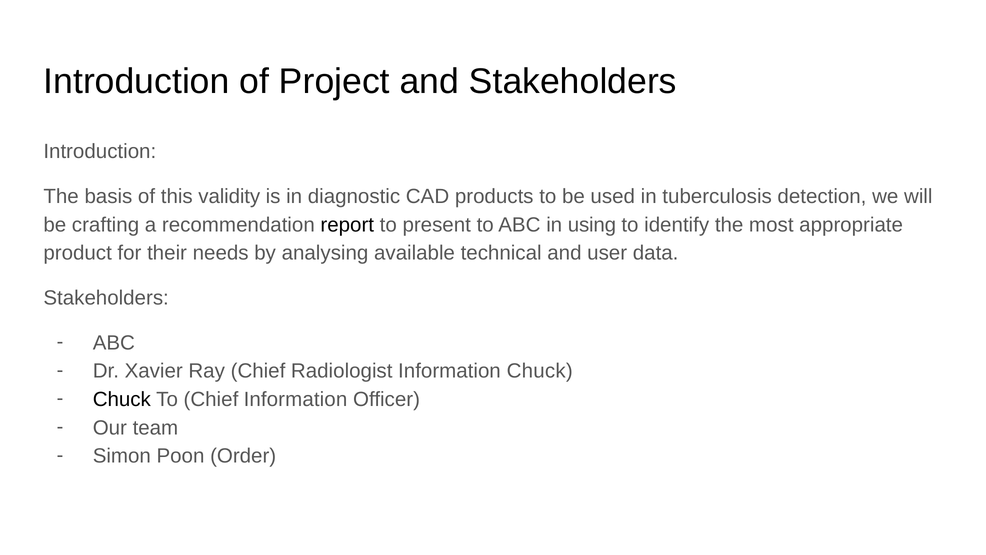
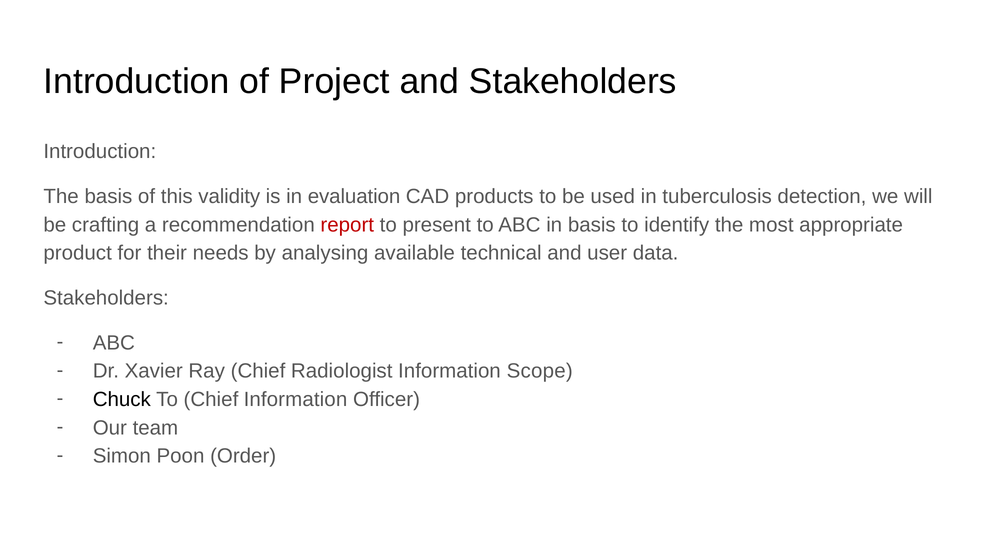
diagnostic: diagnostic -> evaluation
report colour: black -> red
in using: using -> basis
Information Chuck: Chuck -> Scope
